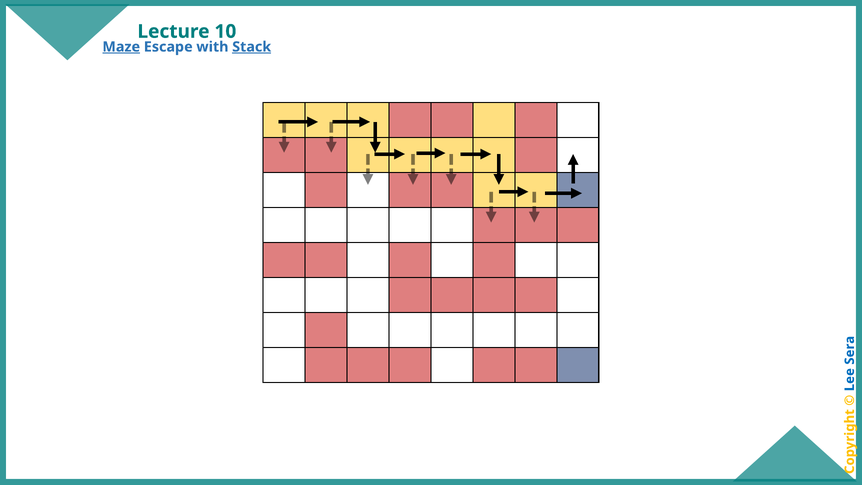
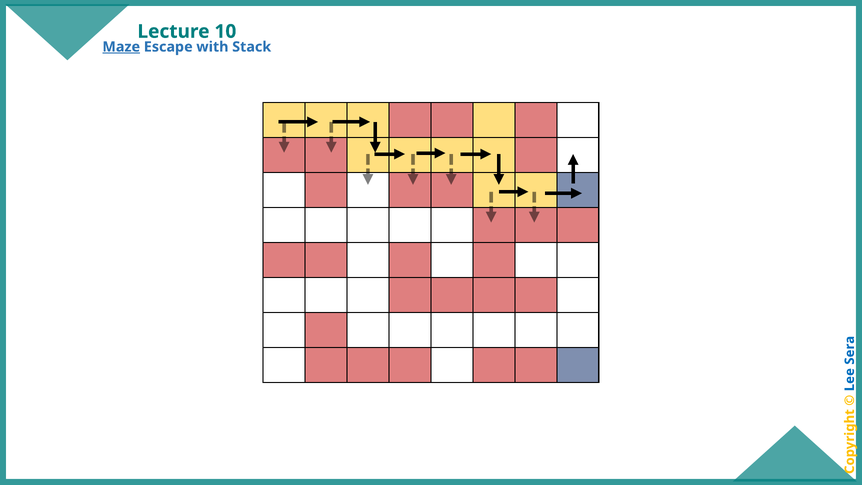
Stack underline: present -> none
